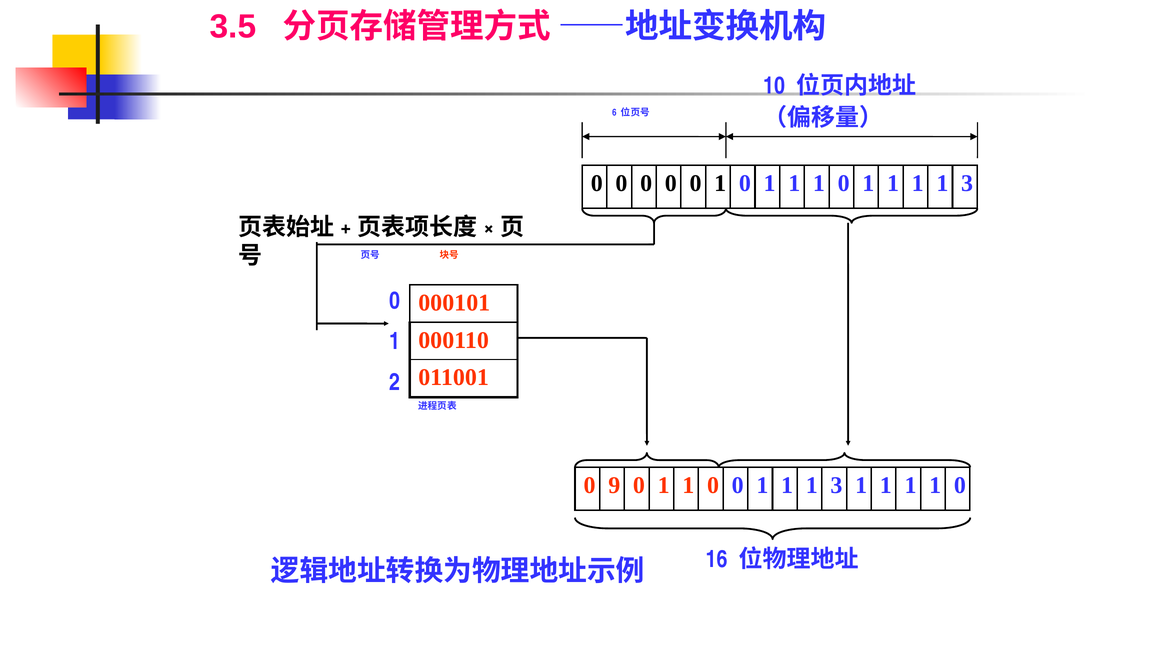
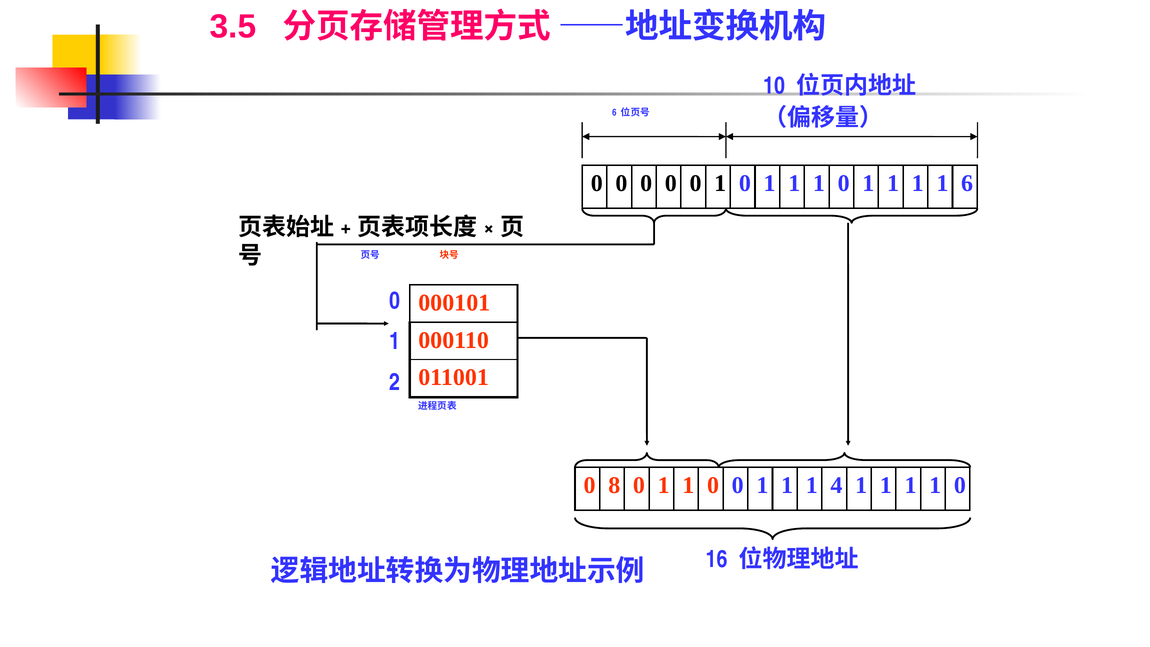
3 at (967, 183): 3 -> 6
9: 9 -> 8
3 at (836, 485): 3 -> 4
